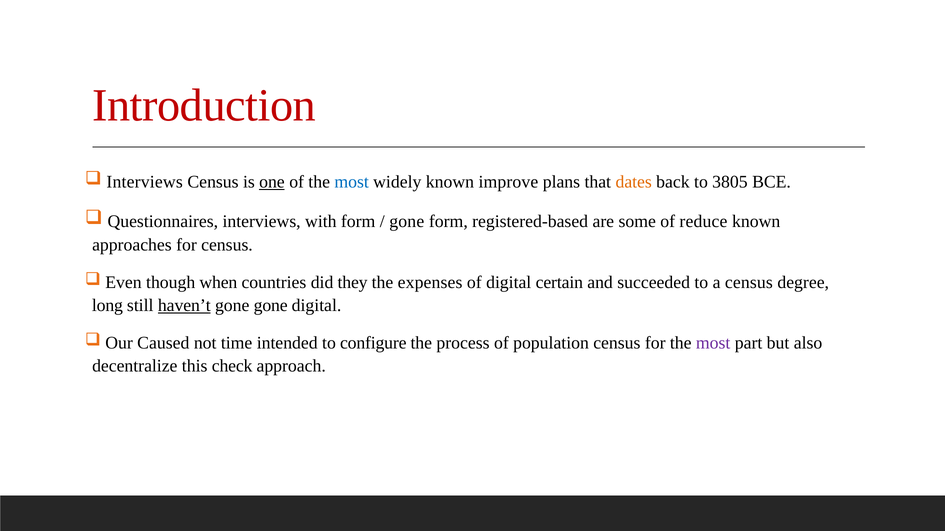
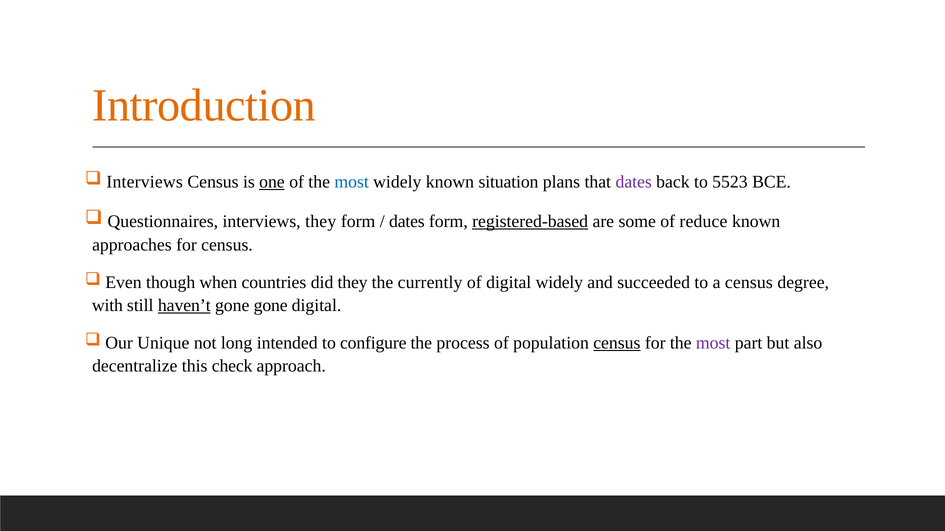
Introduction colour: red -> orange
improve: improve -> situation
dates at (634, 182) colour: orange -> purple
3805: 3805 -> 5523
interviews with: with -> they
gone at (407, 222): gone -> dates
registered-based underline: none -> present
expenses: expenses -> currently
digital certain: certain -> widely
long: long -> with
Caused: Caused -> Unique
time: time -> long
census at (617, 343) underline: none -> present
